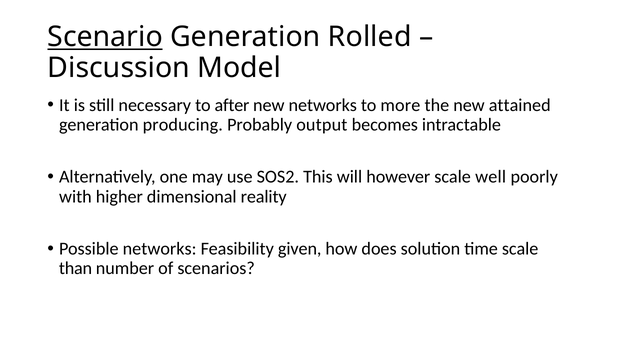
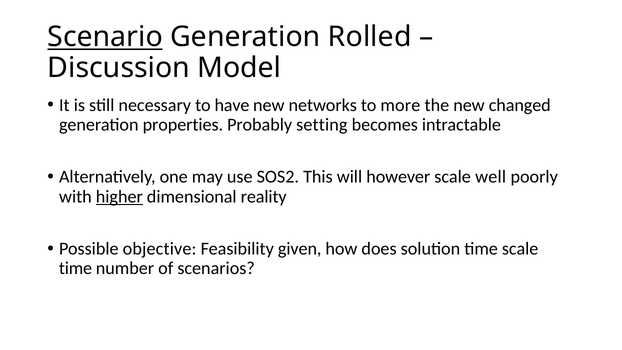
after: after -> have
attained: attained -> changed
producing: producing -> properties
output: output -> setting
higher underline: none -> present
Possible networks: networks -> objective
than at (76, 268): than -> time
